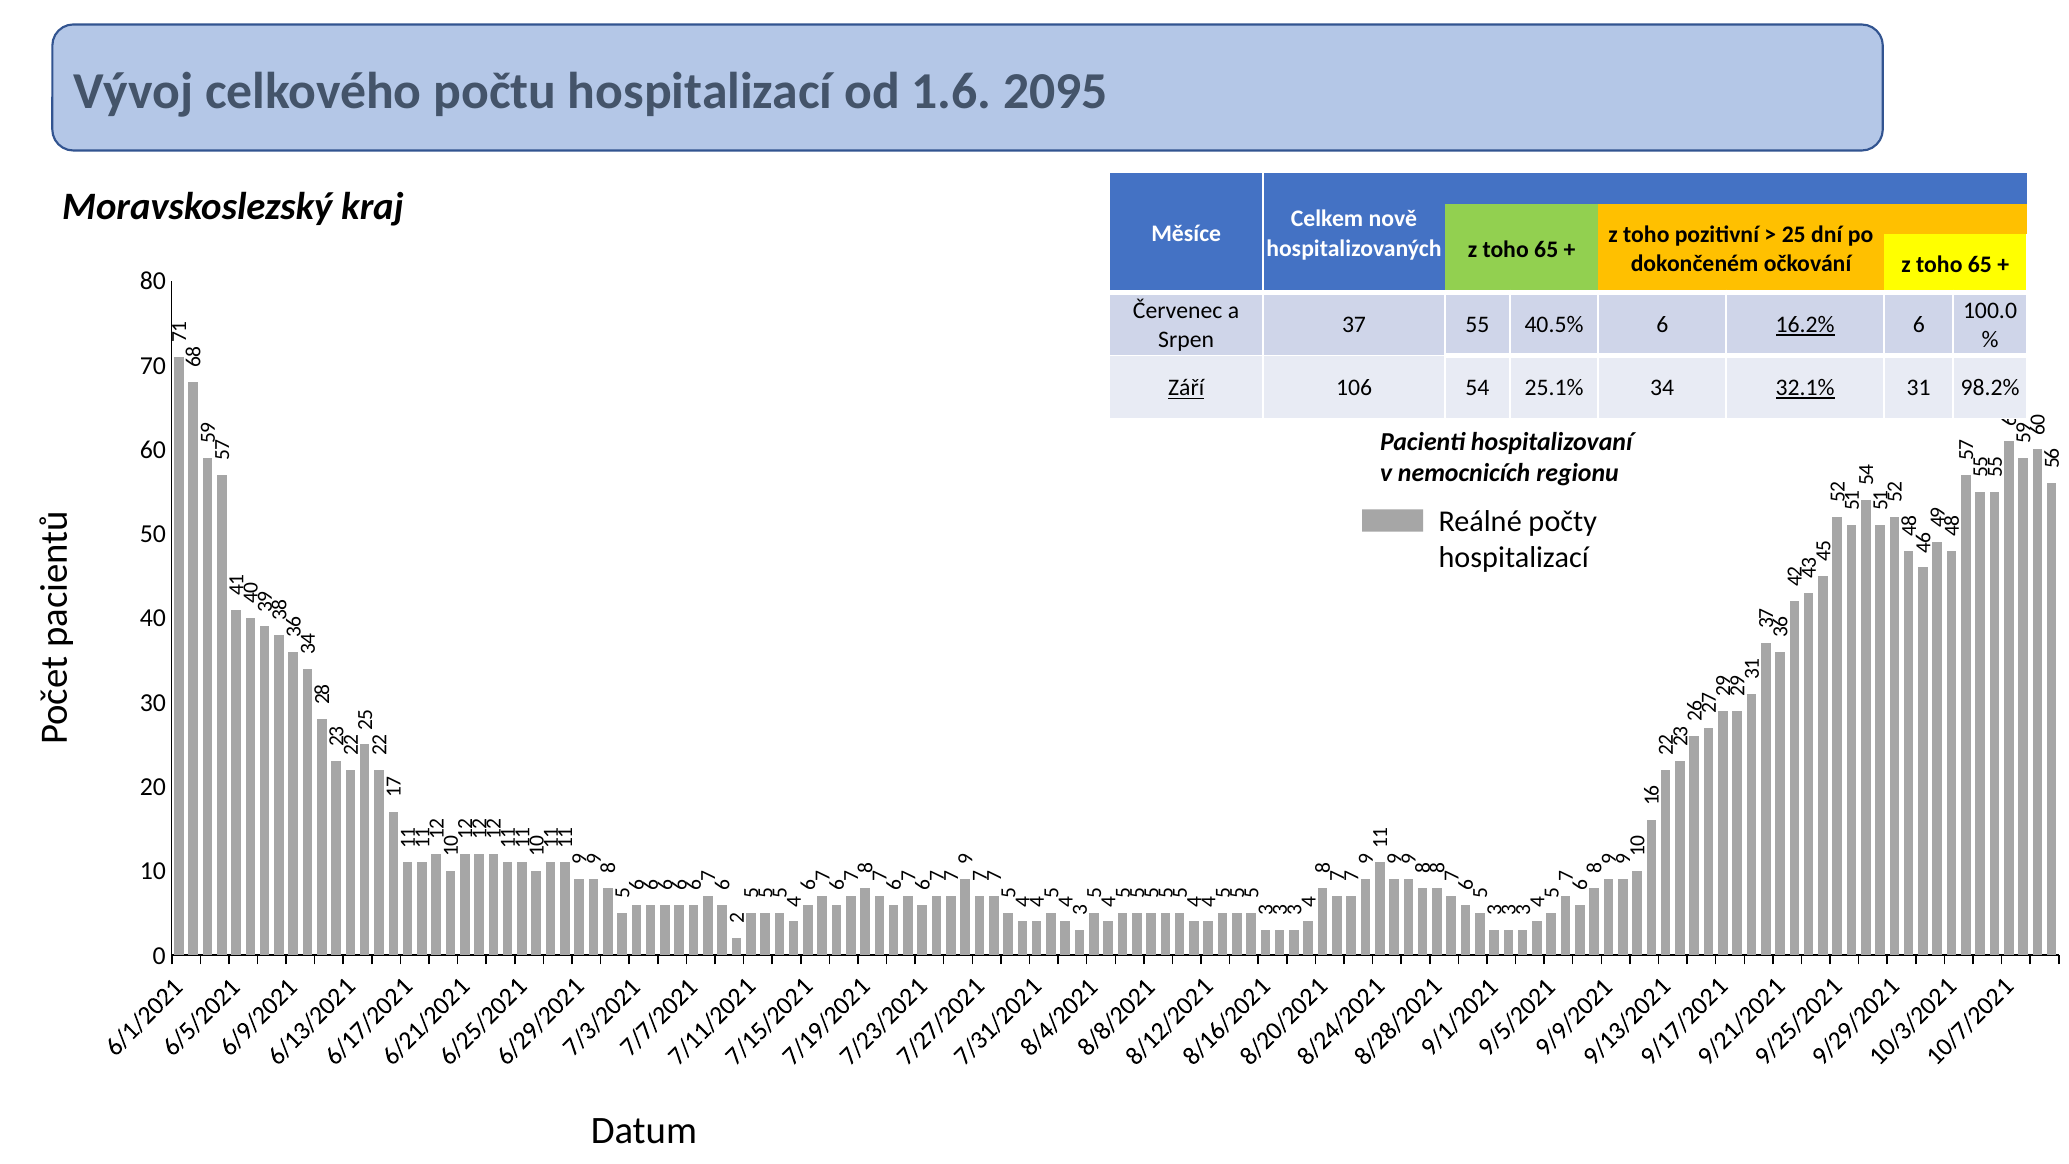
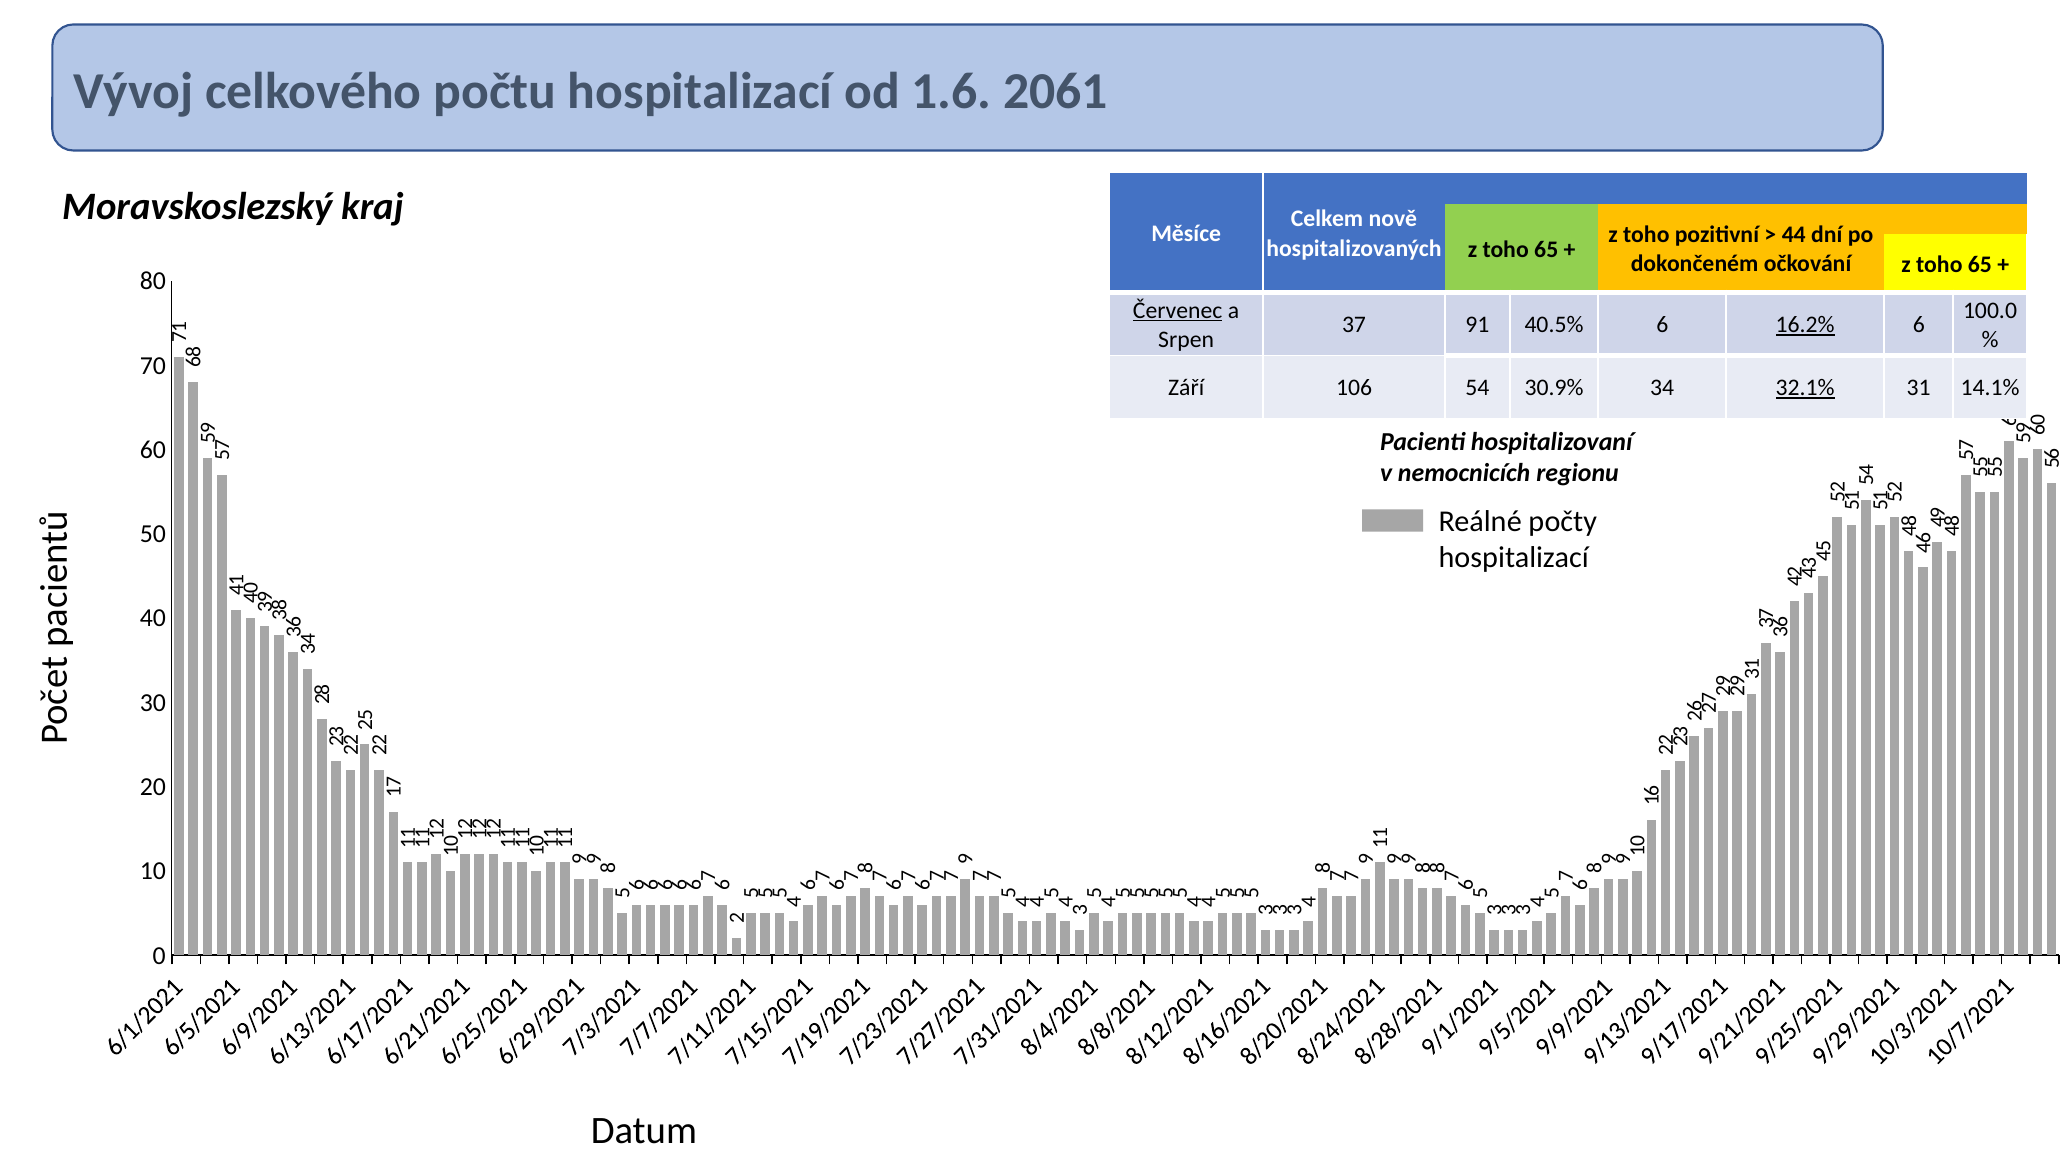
2095: 2095 -> 2061
25: 25 -> 44
Červenec underline: none -> present
55: 55 -> 91
Září underline: present -> none
25.1%: 25.1% -> 30.9%
98.2%: 98.2% -> 14.1%
